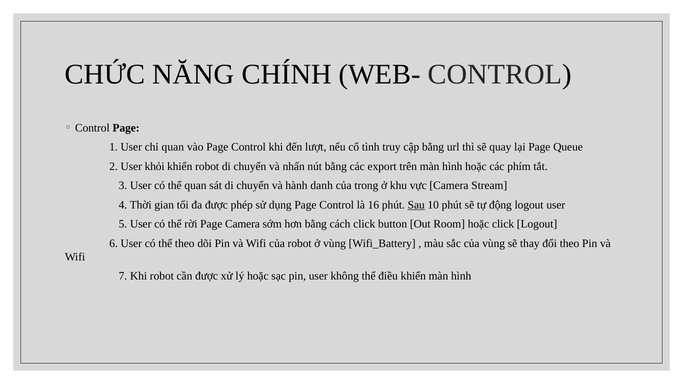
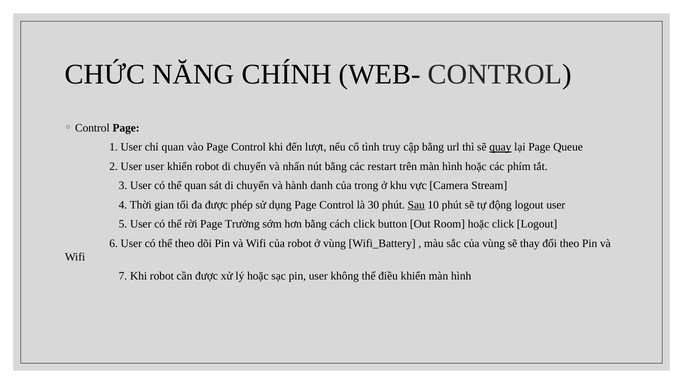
quay underline: none -> present
User khỏi: khỏi -> user
export: export -> restart
16: 16 -> 30
Page Camera: Camera -> Trường
